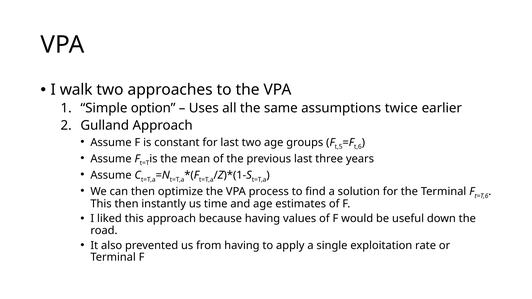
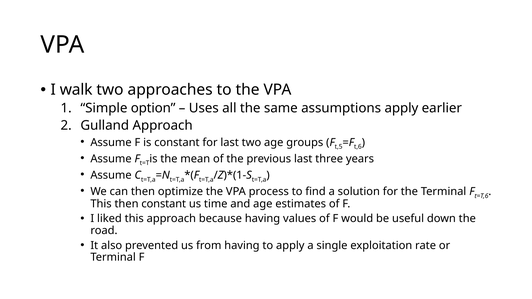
assumptions twice: twice -> apply
then instantly: instantly -> constant
